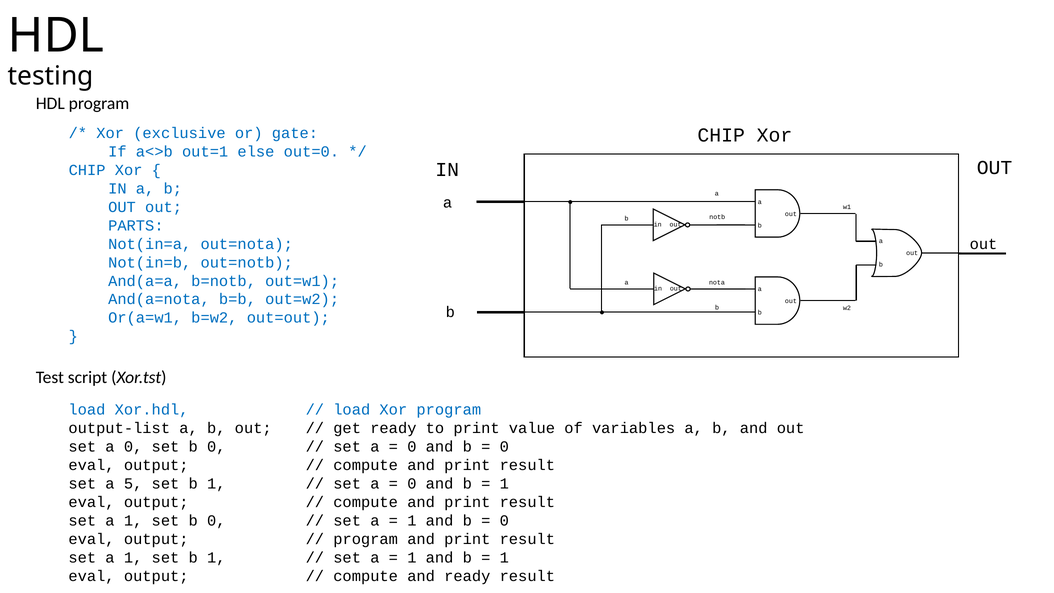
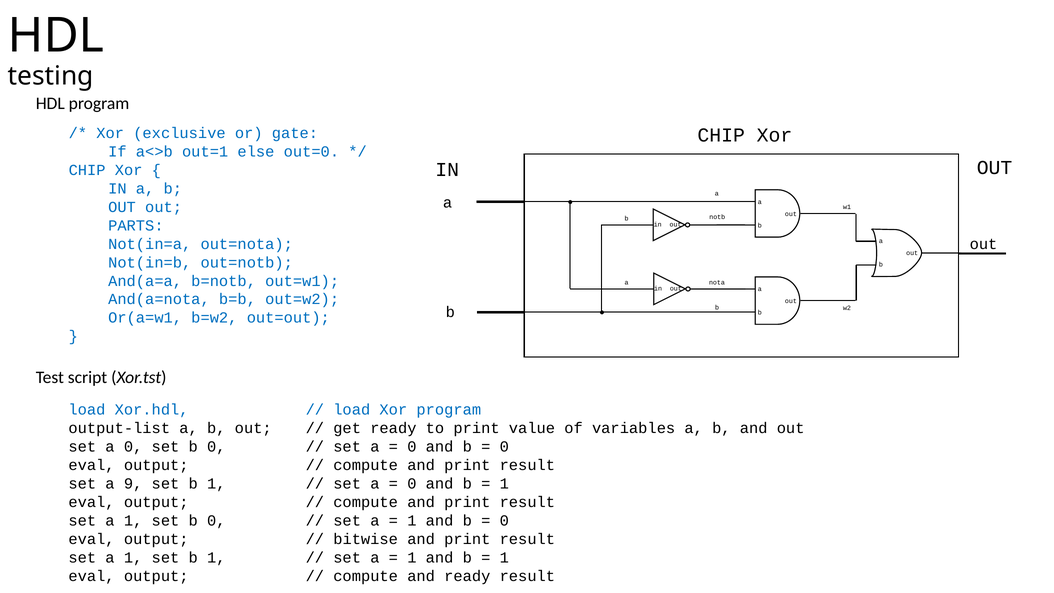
5: 5 -> 9
program at (366, 539): program -> bitwise
